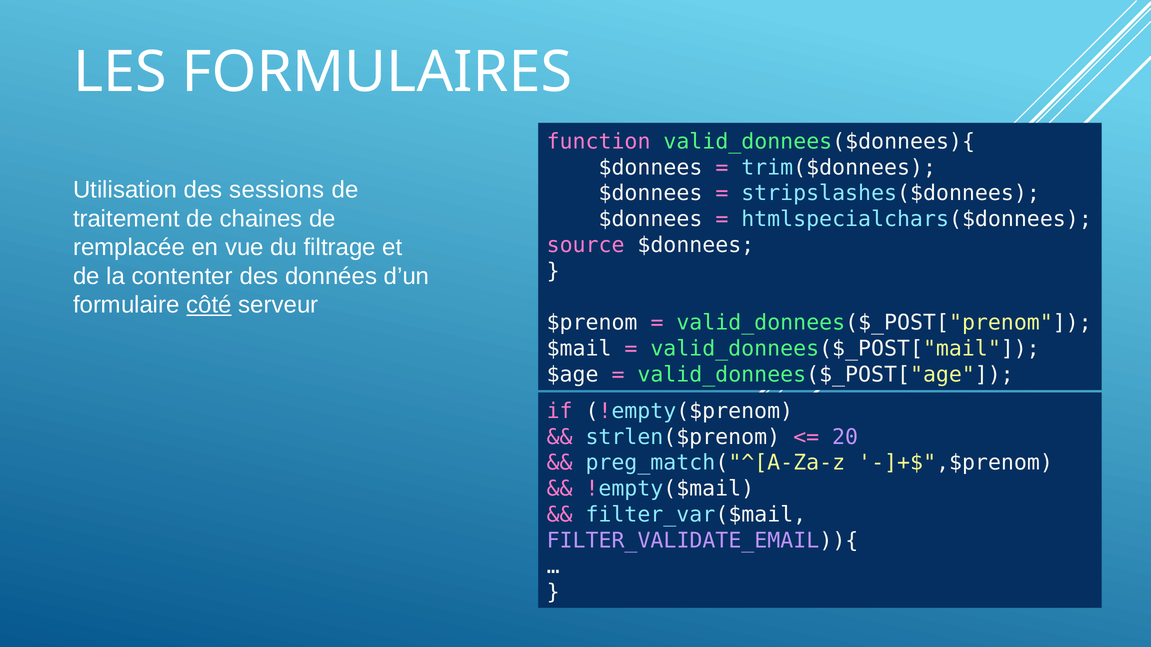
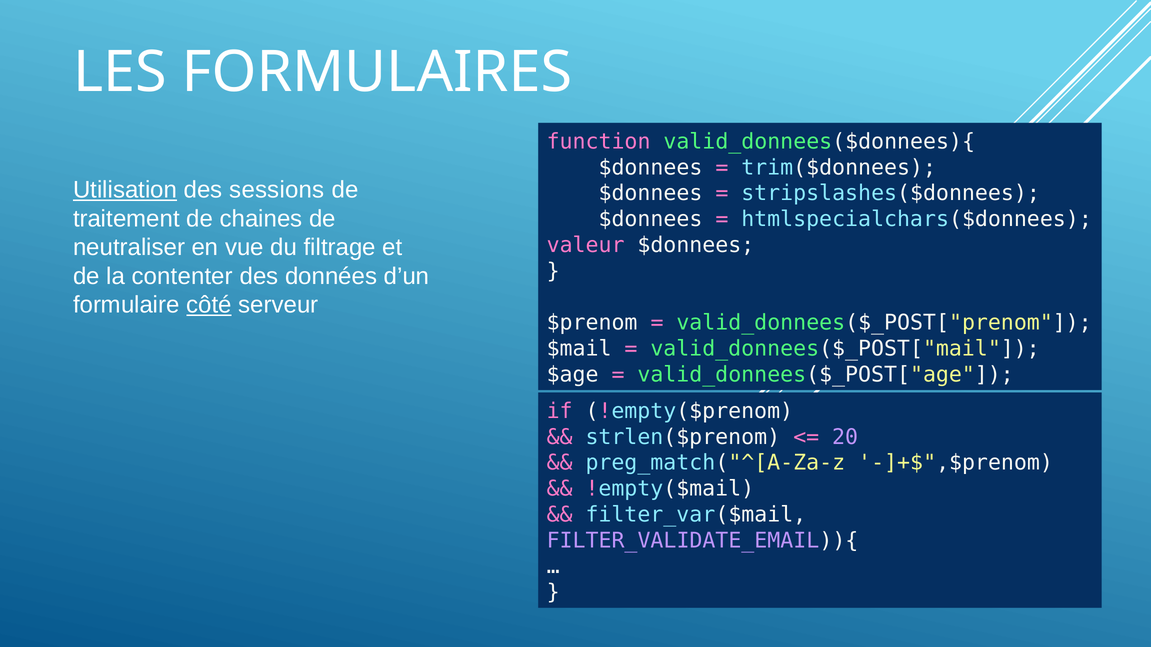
Utilisation underline: none -> present
source: source -> valeur
remplacée: remplacée -> neutraliser
